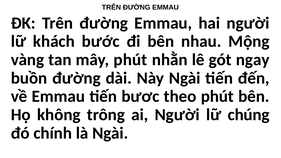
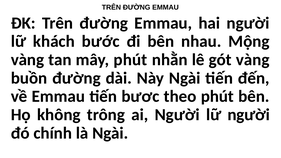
gót ngay: ngay -> vàng
lữ chúng: chúng -> người
